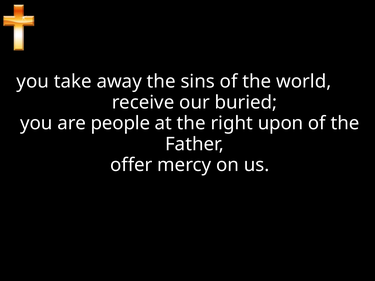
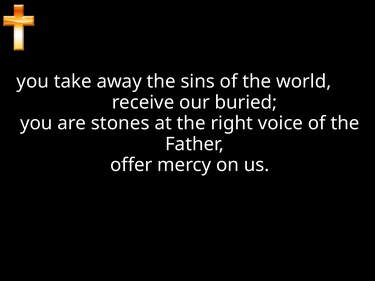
people: people -> stones
upon: upon -> voice
